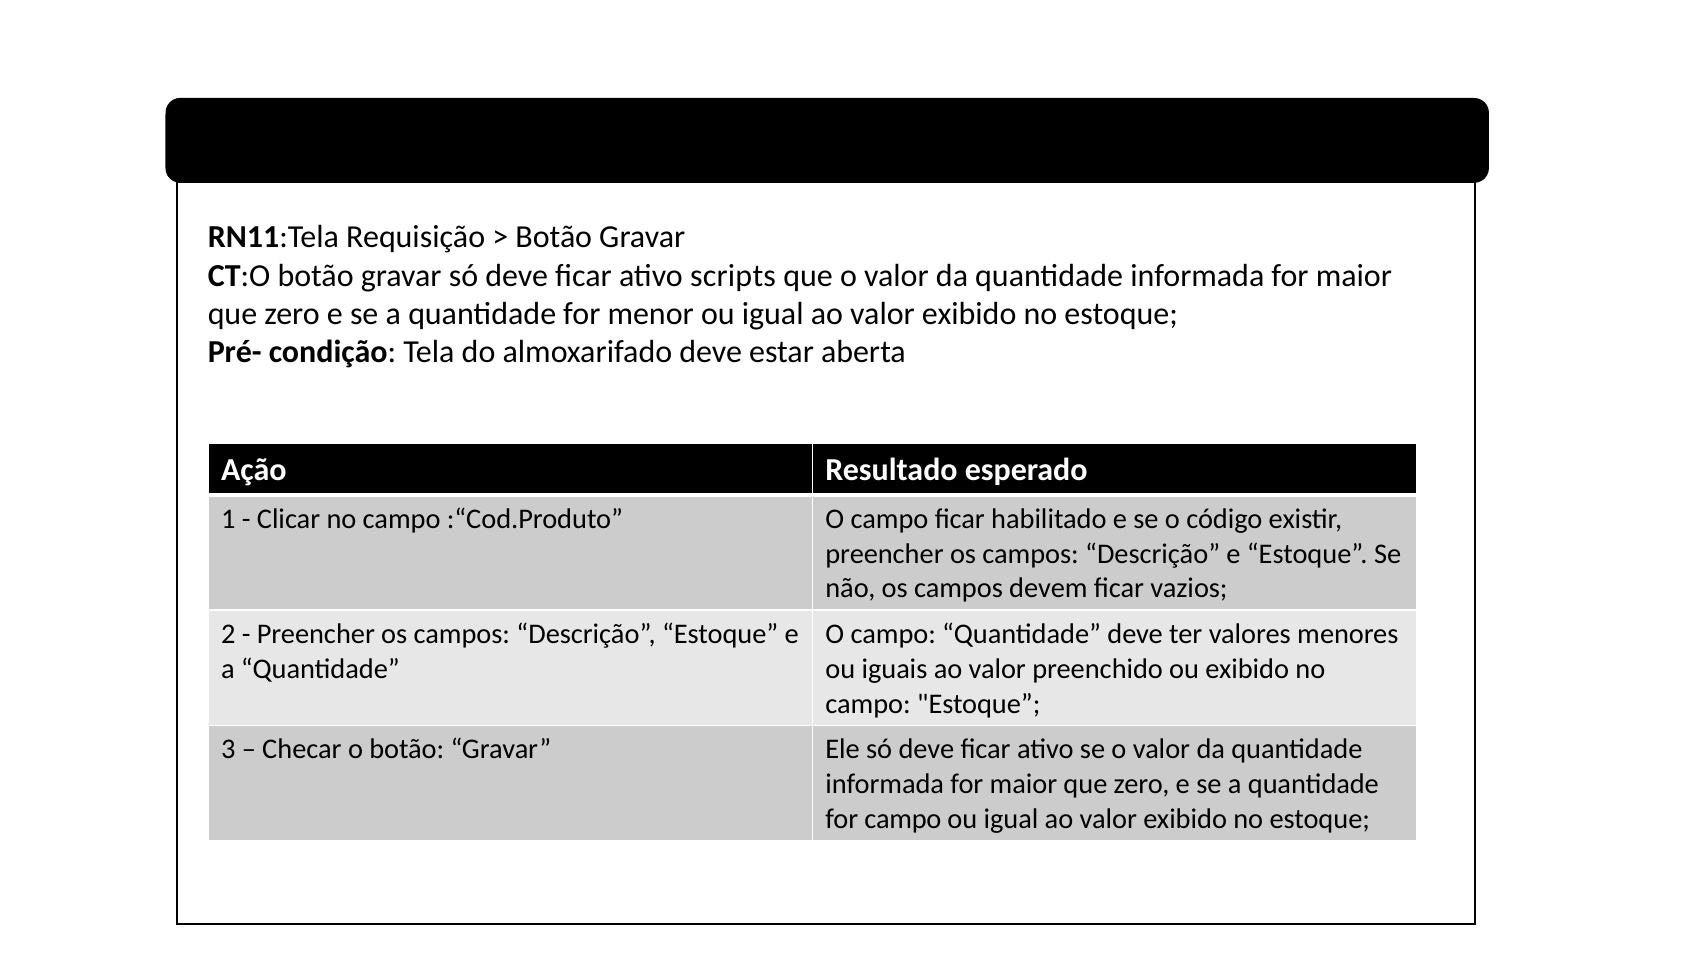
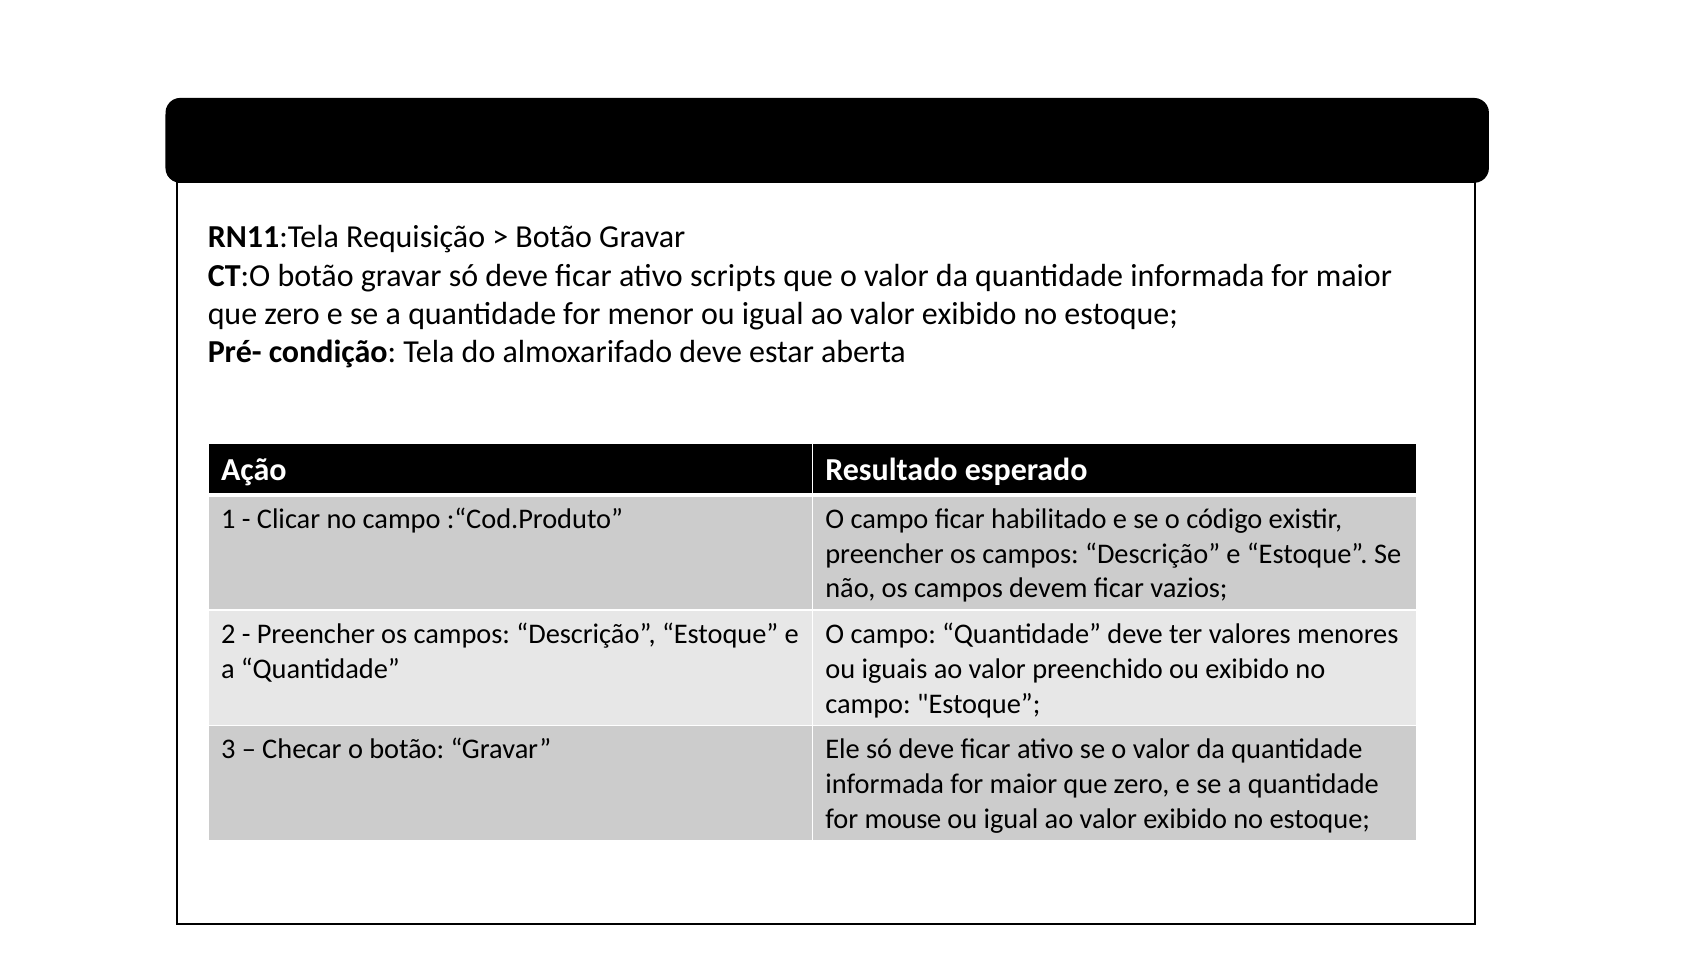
for campo: campo -> mouse
